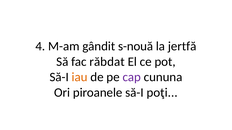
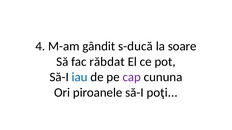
s-nouă: s-nouă -> s-ducă
jertfă: jertfă -> soare
iau colour: orange -> blue
